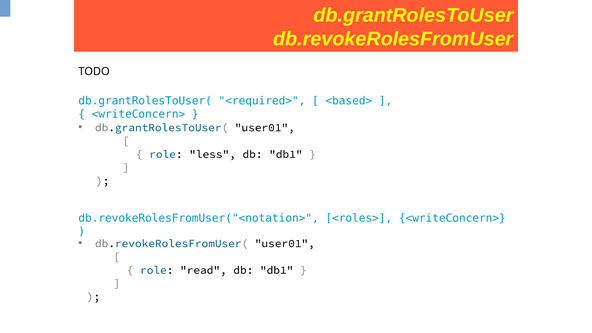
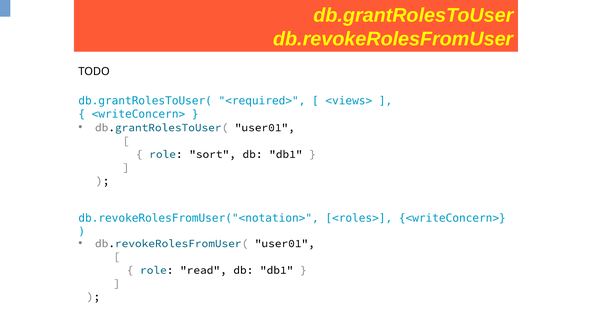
<based>: <based> -> <views>
less: less -> sort
